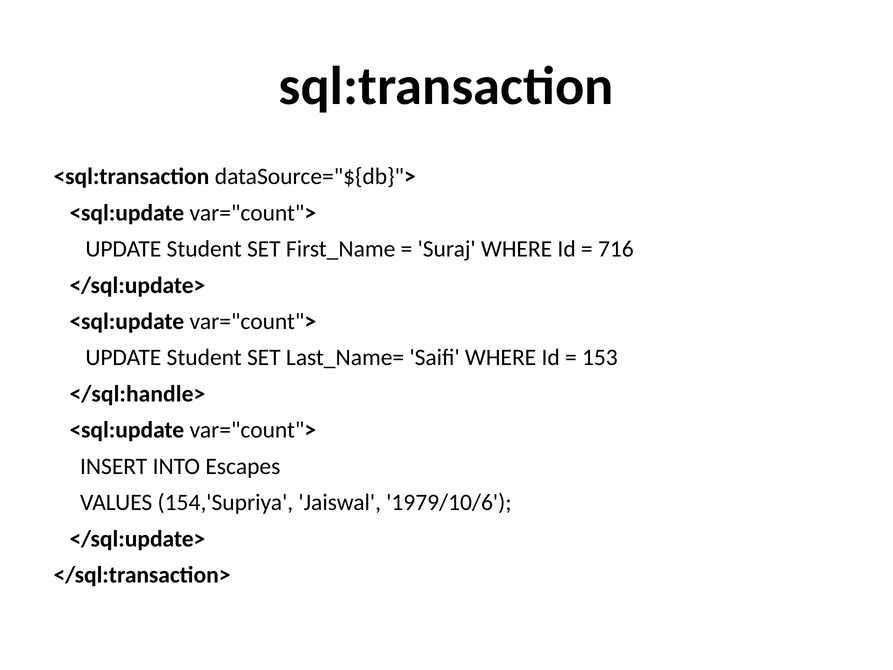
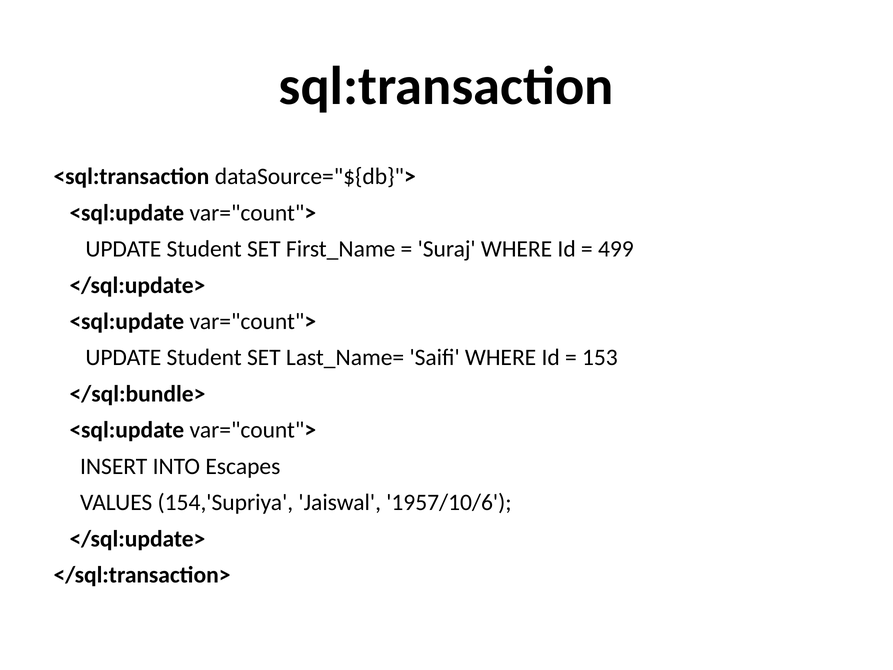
716: 716 -> 499
</sql:handle>: </sql:handle> -> </sql:bundle>
1979/10/6: 1979/10/6 -> 1957/10/6
